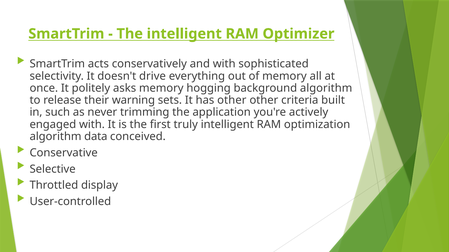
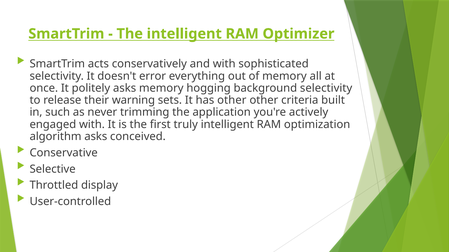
drive: drive -> error
background algorithm: algorithm -> selectivity
algorithm data: data -> asks
